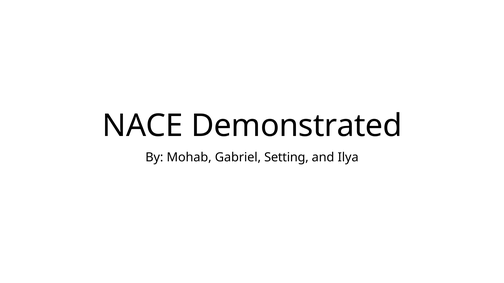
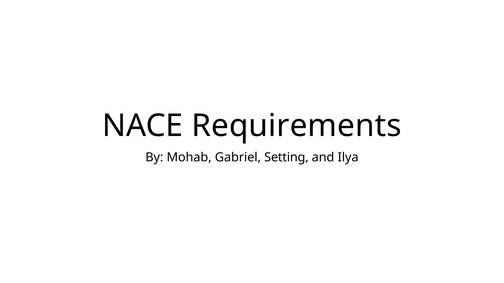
Demonstrated: Demonstrated -> Requirements
